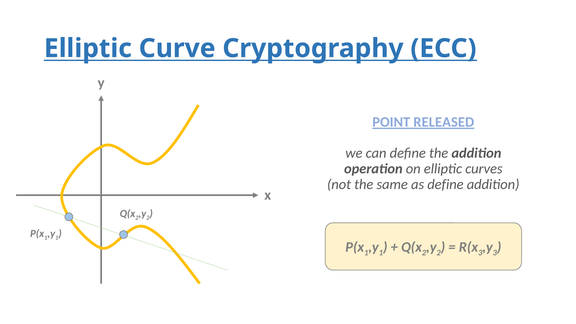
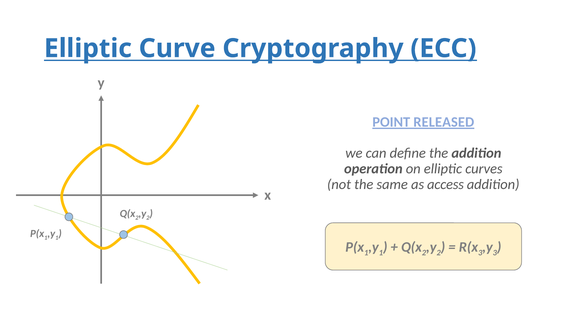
as define: define -> access
